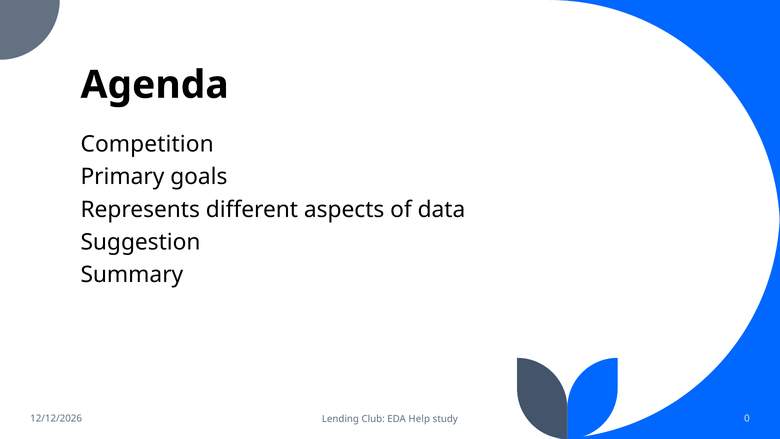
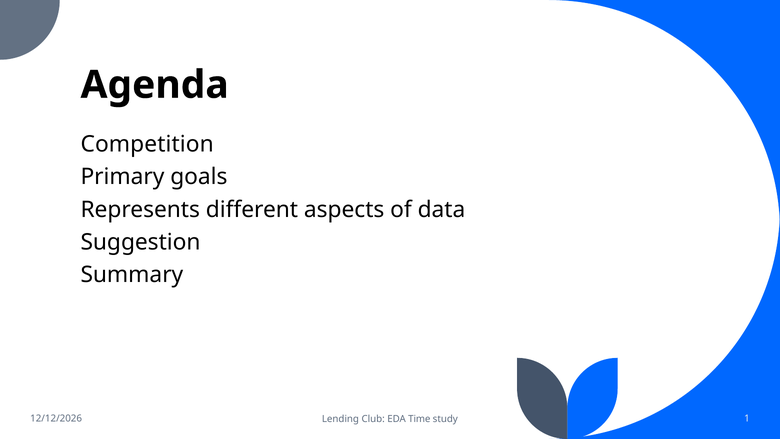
Help: Help -> Time
0: 0 -> 1
